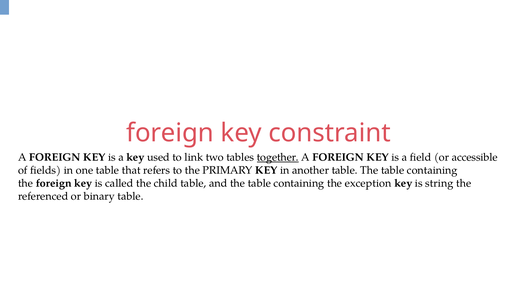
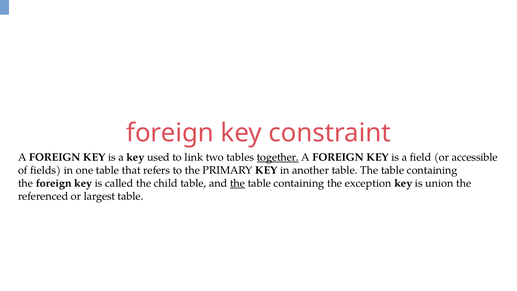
the at (238, 183) underline: none -> present
string: string -> union
binary: binary -> largest
